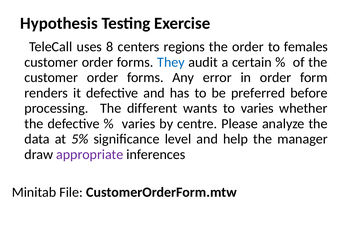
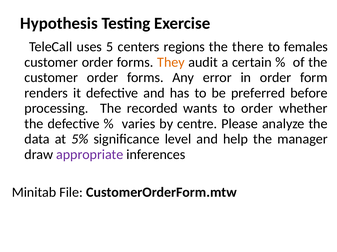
8: 8 -> 5
the order: order -> there
They colour: blue -> orange
different: different -> recorded
to varies: varies -> order
